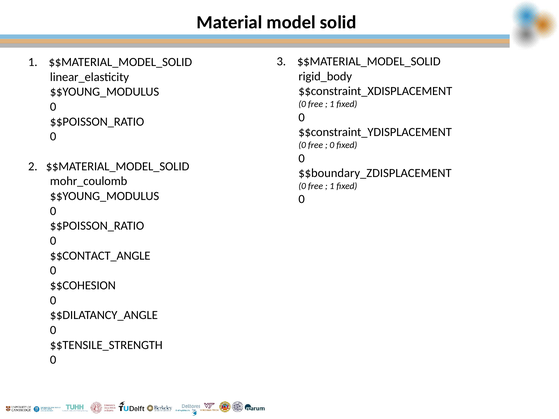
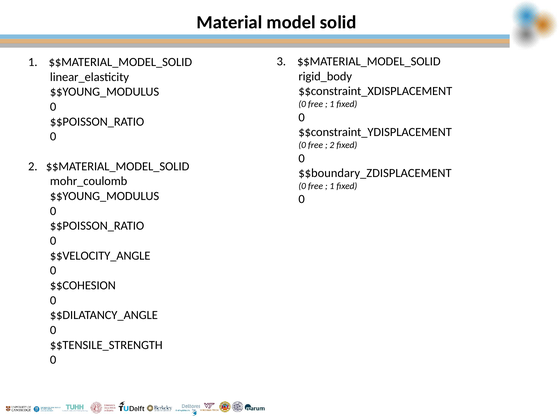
0 at (332, 145): 0 -> 2
$$CONTACT_ANGLE: $$CONTACT_ANGLE -> $$VELOCITY_ANGLE
